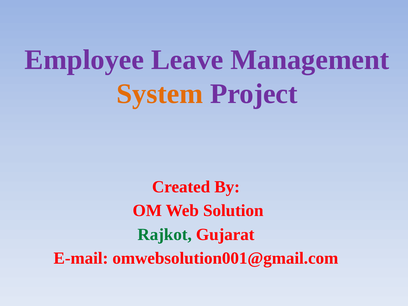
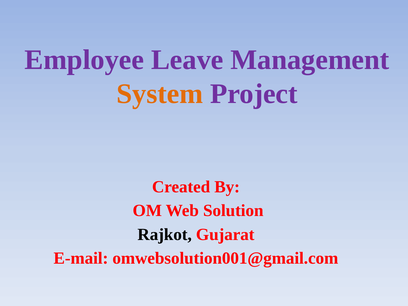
Rajkot colour: green -> black
